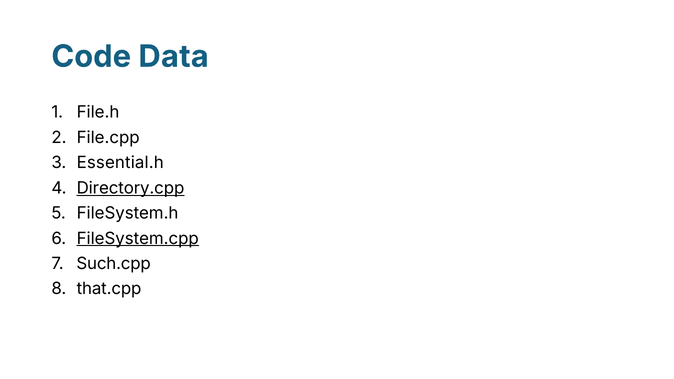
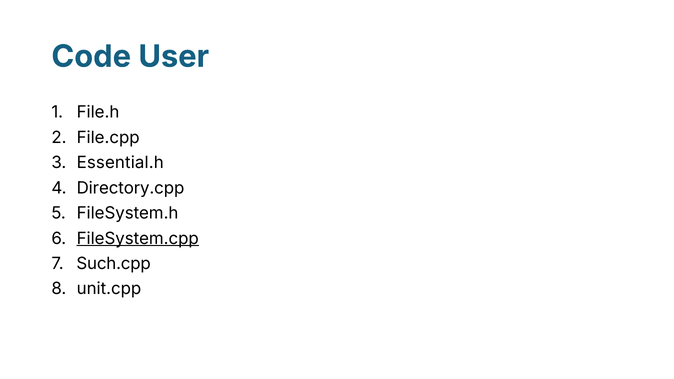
Data: Data -> User
Directory.cpp underline: present -> none
that.cpp: that.cpp -> unit.cpp
